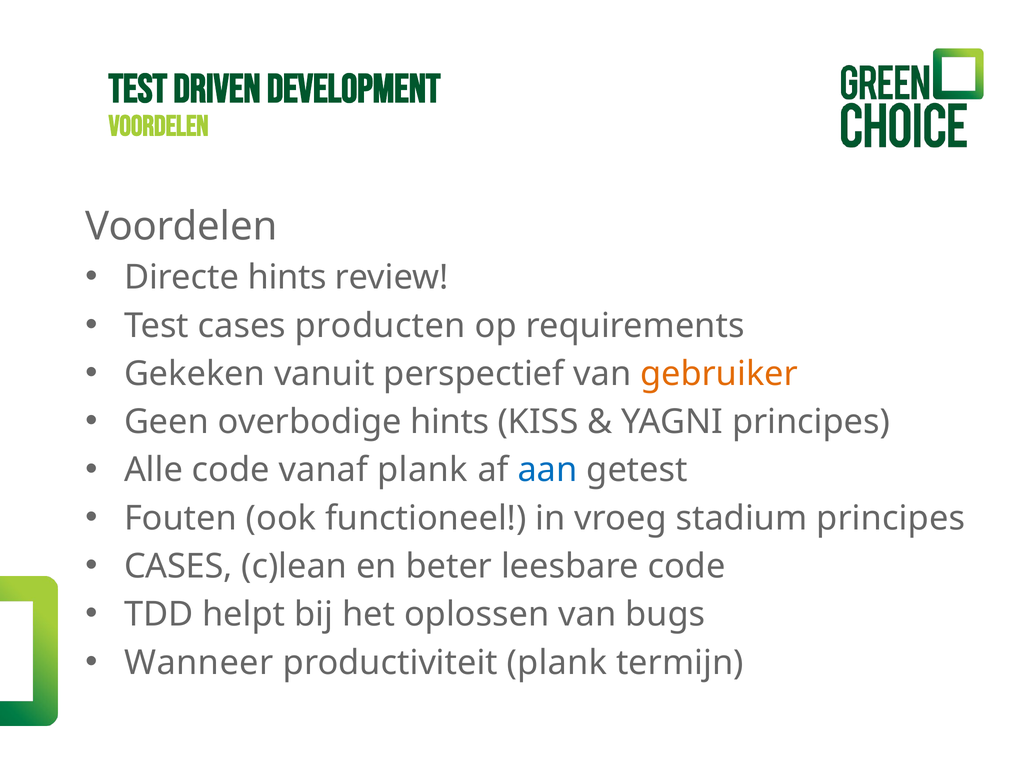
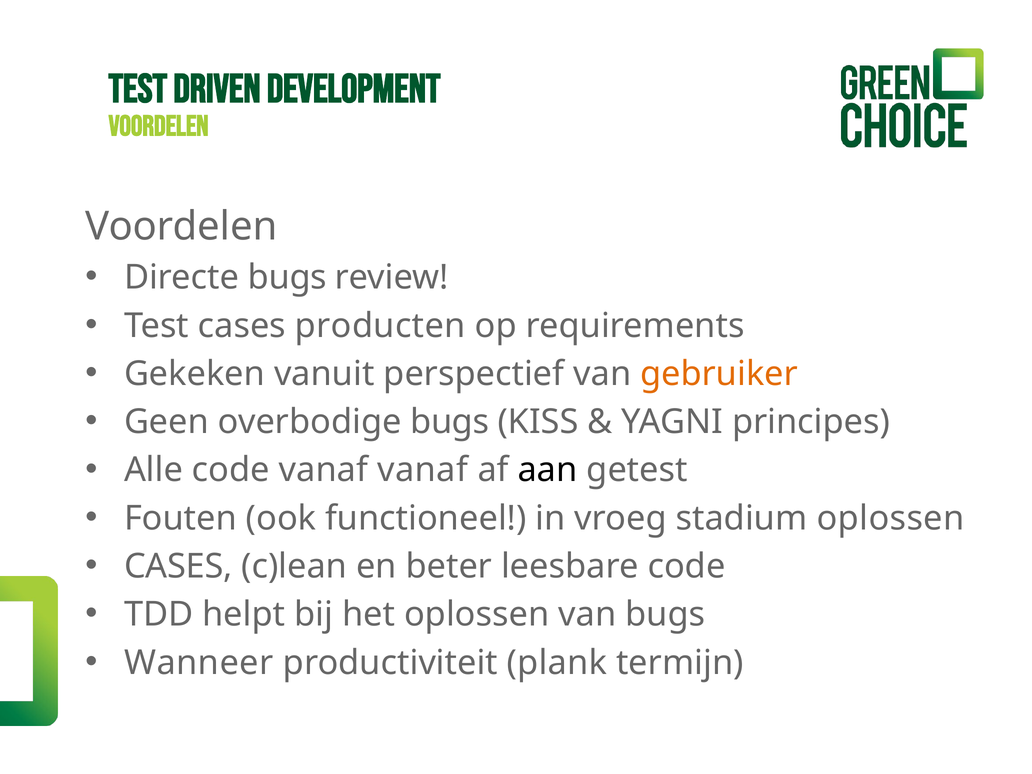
Directe hints: hints -> bugs
overbodige hints: hints -> bugs
vanaf plank: plank -> vanaf
aan colour: blue -> black
stadium principes: principes -> oplossen
